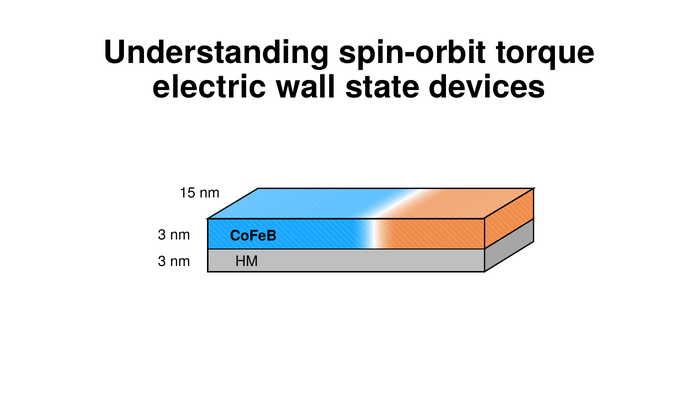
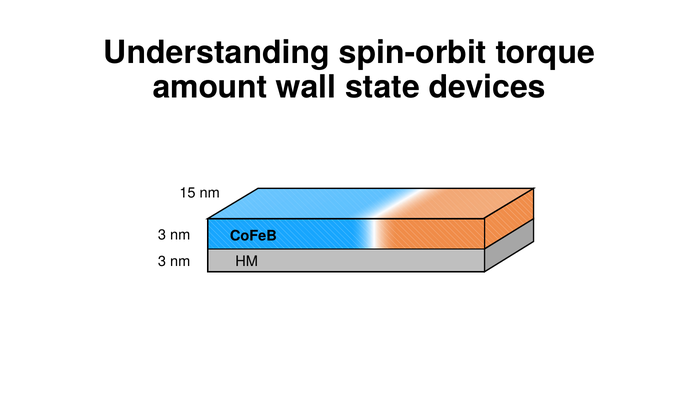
electric: electric -> amount
